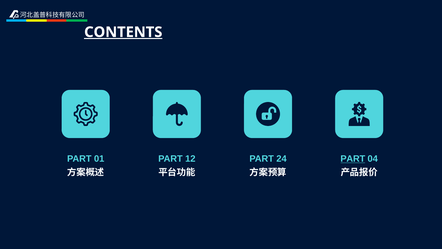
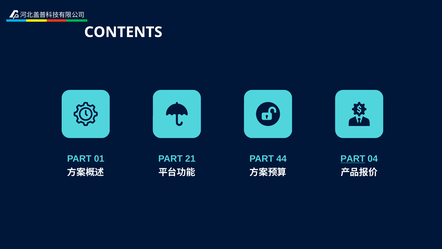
CONTENTS underline: present -> none
12: 12 -> 21
24: 24 -> 44
